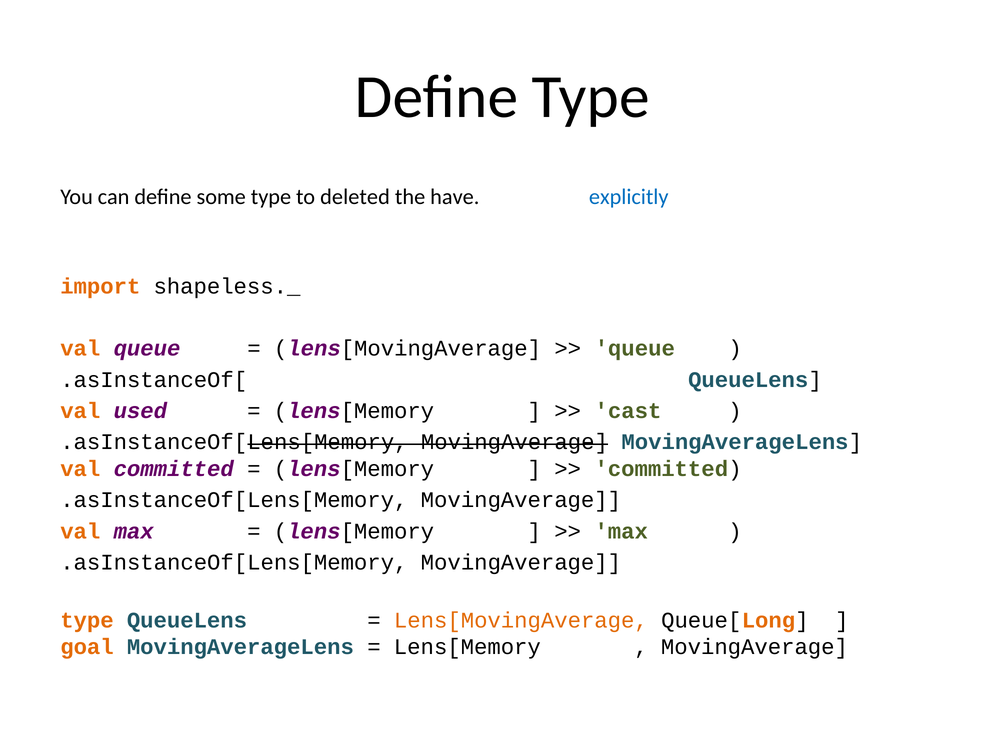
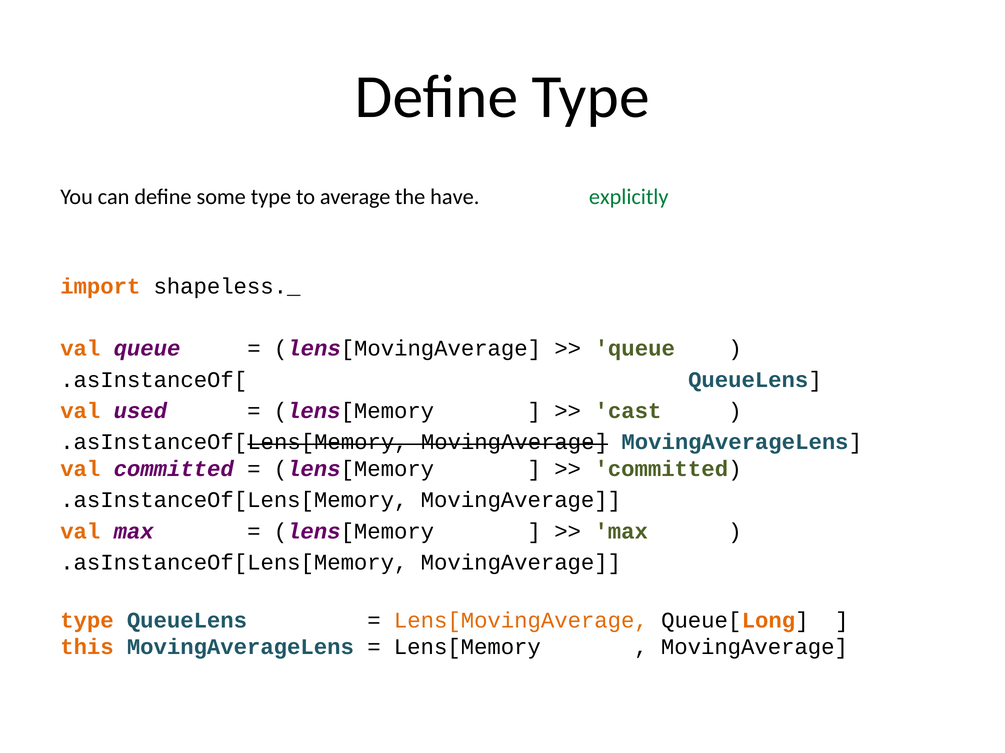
deleted: deleted -> average
explicitly colour: blue -> green
goal: goal -> this
